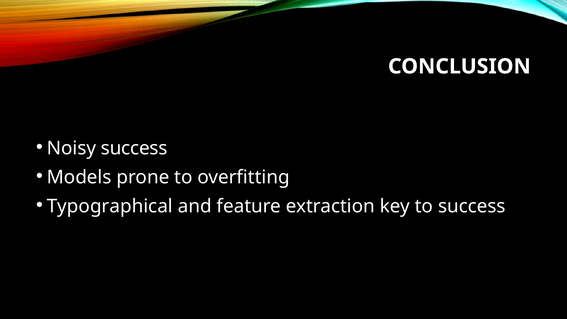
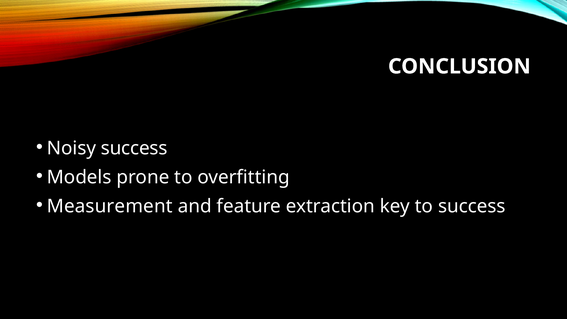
Typographical: Typographical -> Measurement
